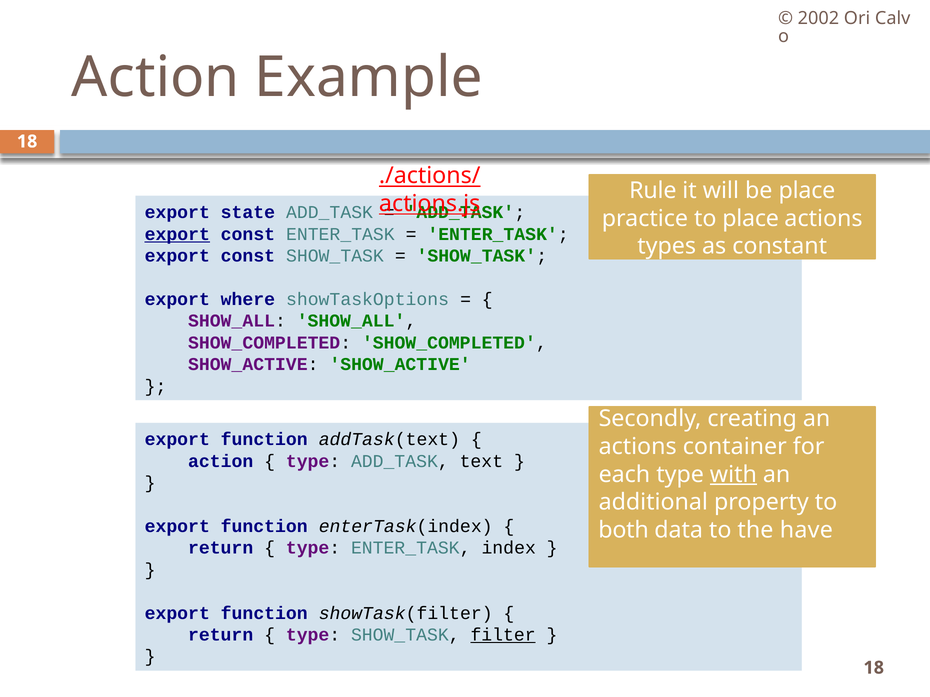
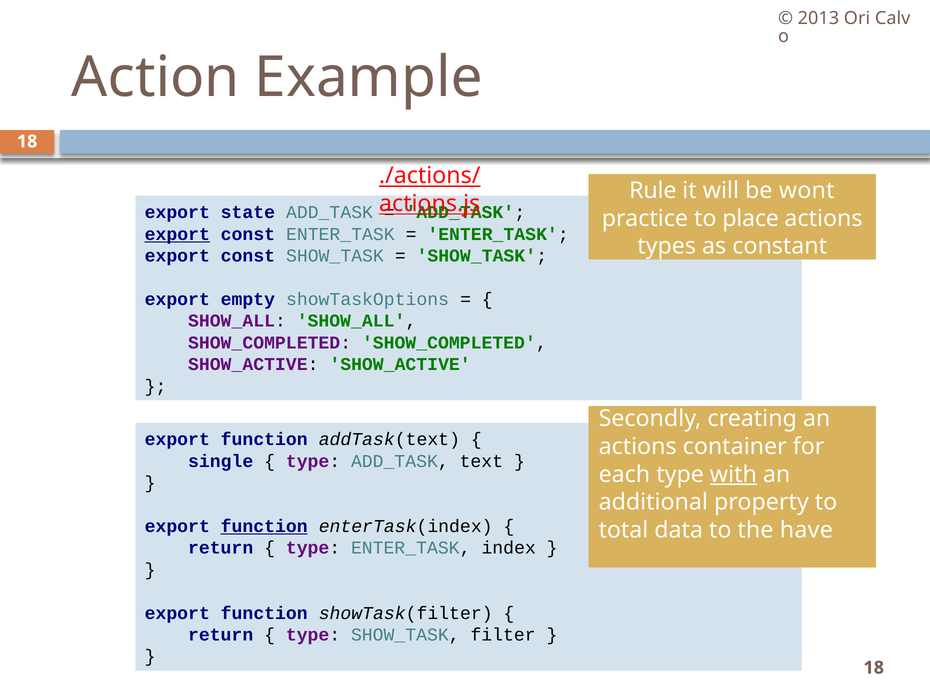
2002: 2002 -> 2013
be place: place -> wont
where: where -> empty
action at (221, 462): action -> single
function at (264, 527) underline: none -> present
both: both -> total
filter underline: present -> none
